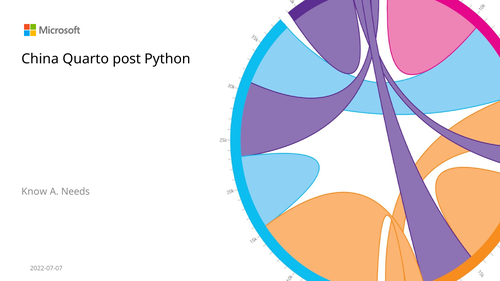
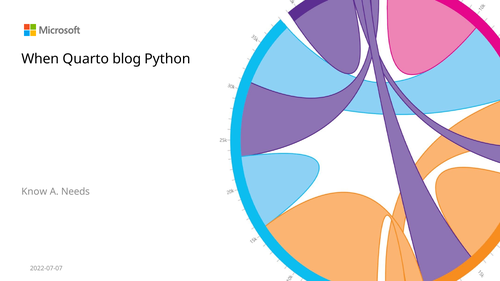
China: China -> When
post: post -> blog
